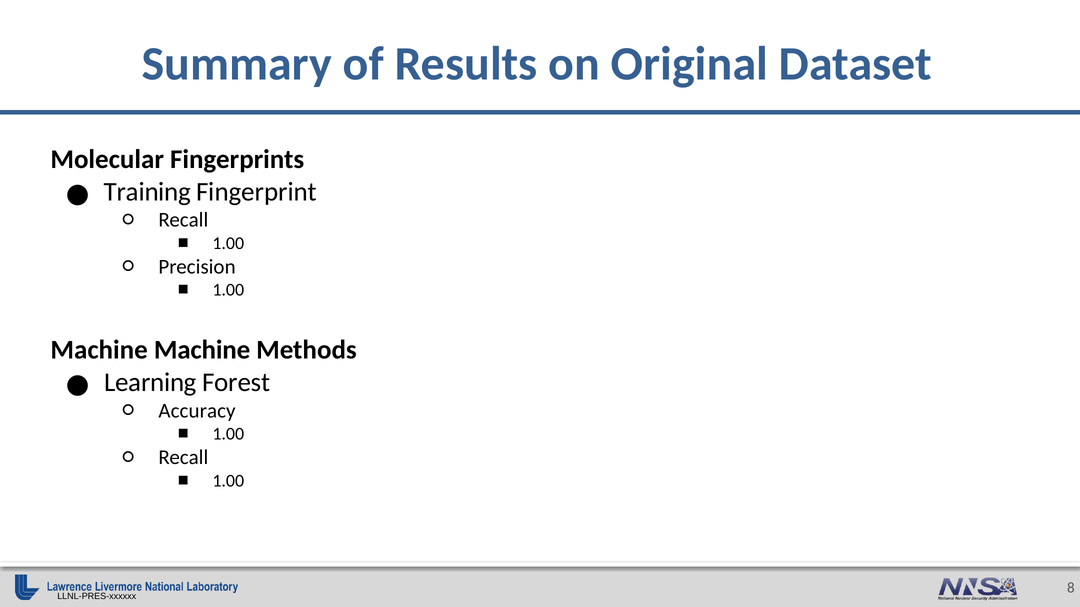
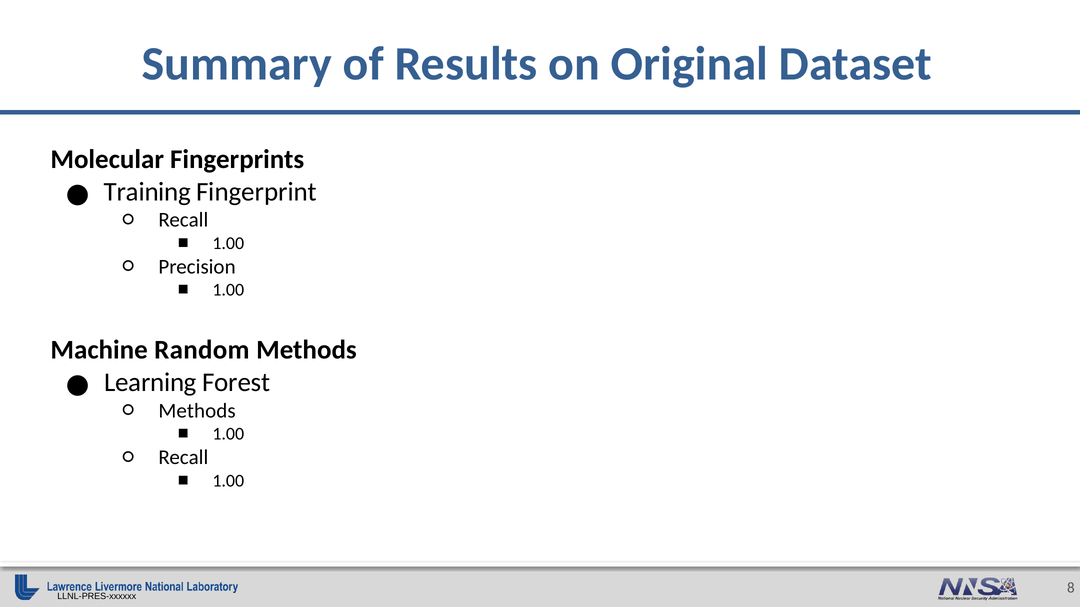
Machine Machine: Machine -> Random
Accuracy at (197, 411): Accuracy -> Methods
